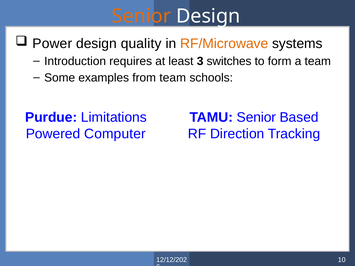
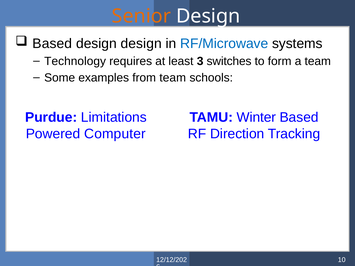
Power at (52, 44): Power -> Based
design quality: quality -> design
RF/Microwave colour: orange -> blue
Introduction: Introduction -> Technology
TAMU Senior: Senior -> Winter
